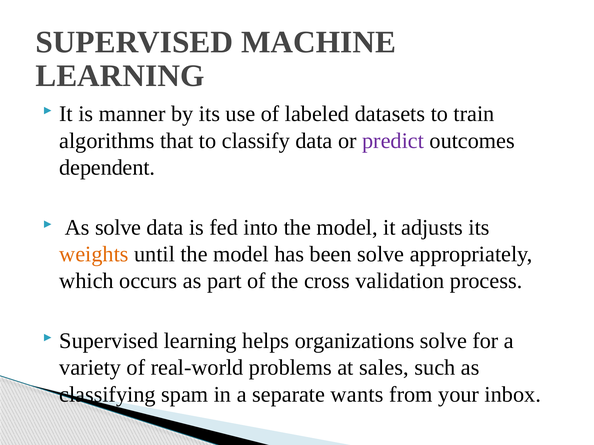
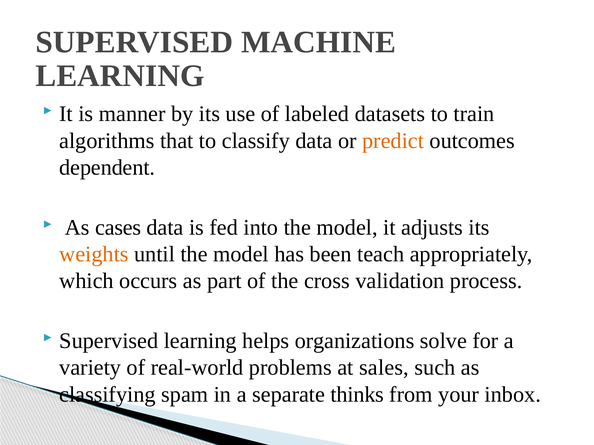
predict colour: purple -> orange
As solve: solve -> cases
been solve: solve -> teach
wants: wants -> thinks
